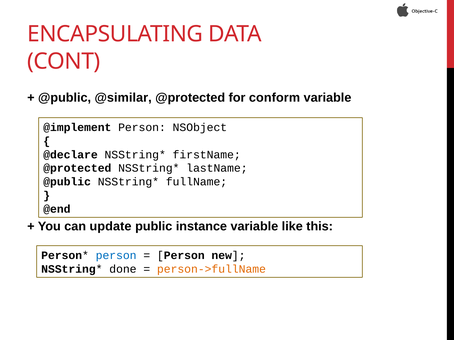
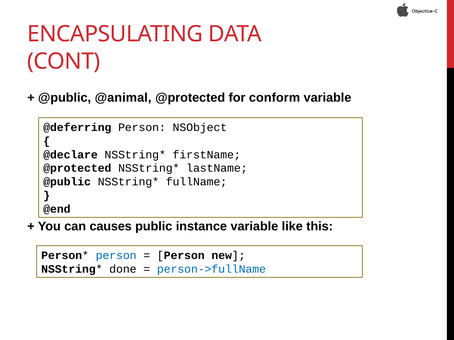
@similar: @similar -> @animal
@implement: @implement -> @deferring
update: update -> causes
person->fullName colour: orange -> blue
